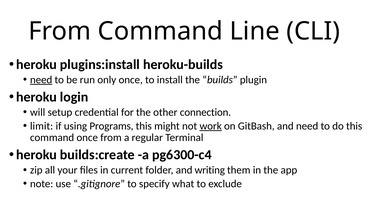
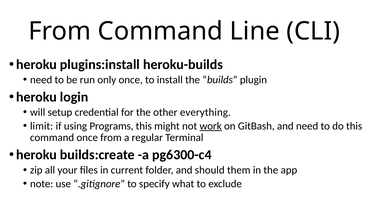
need at (41, 80) underline: present -> none
connection: connection -> everything
writing: writing -> should
